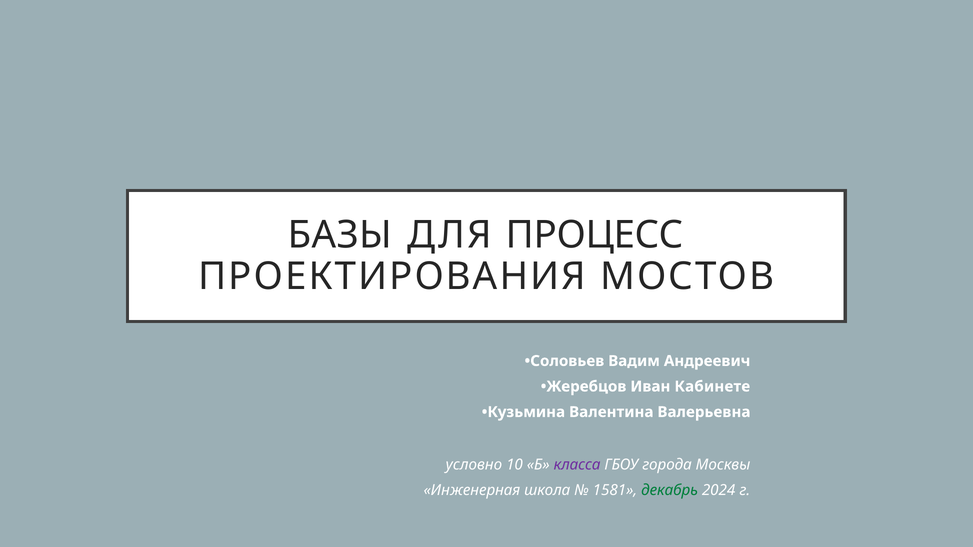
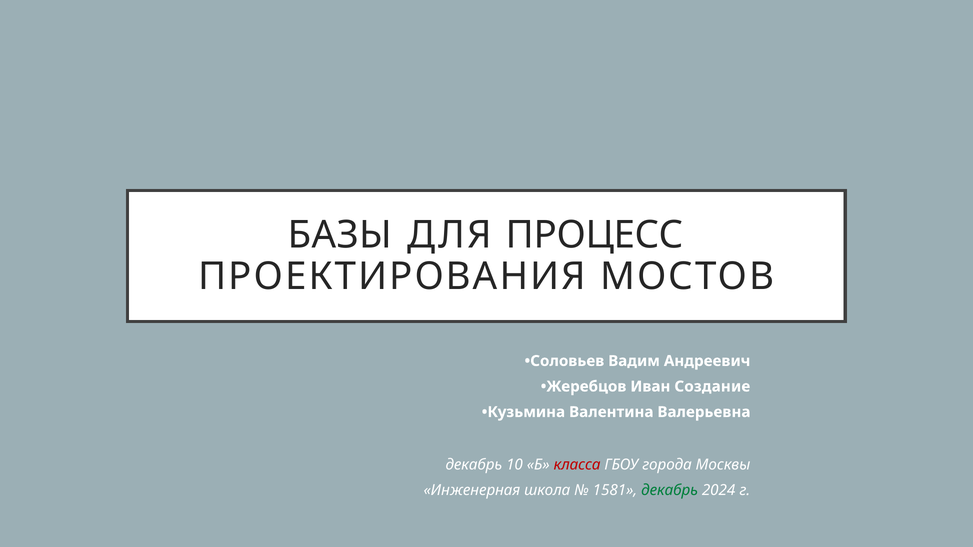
Кабинете: Кабинете -> Создание
условно at (474, 465): условно -> декабрь
класса colour: purple -> red
